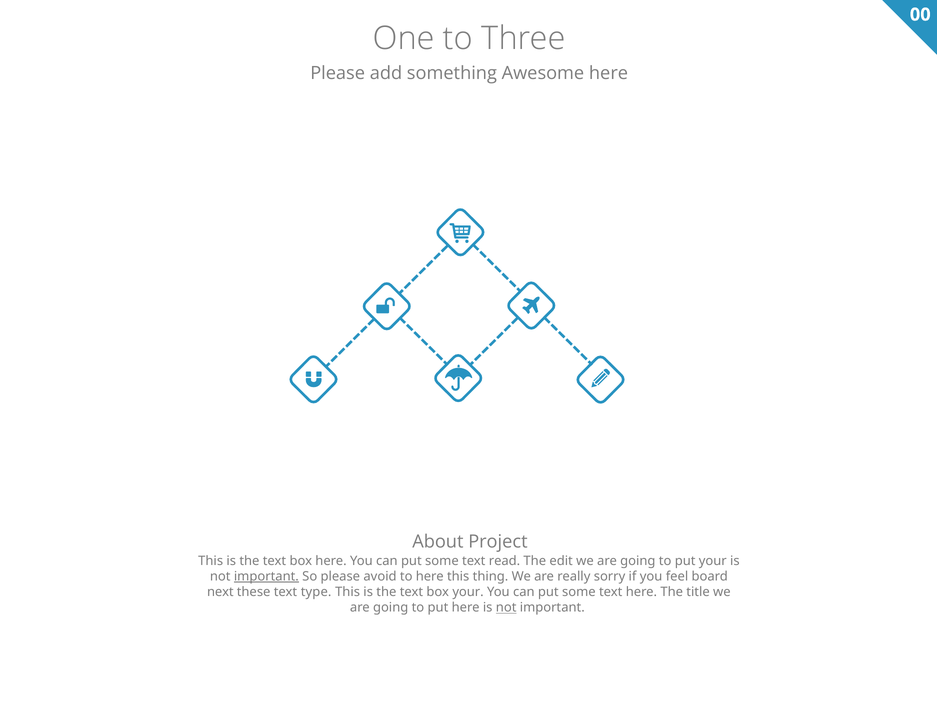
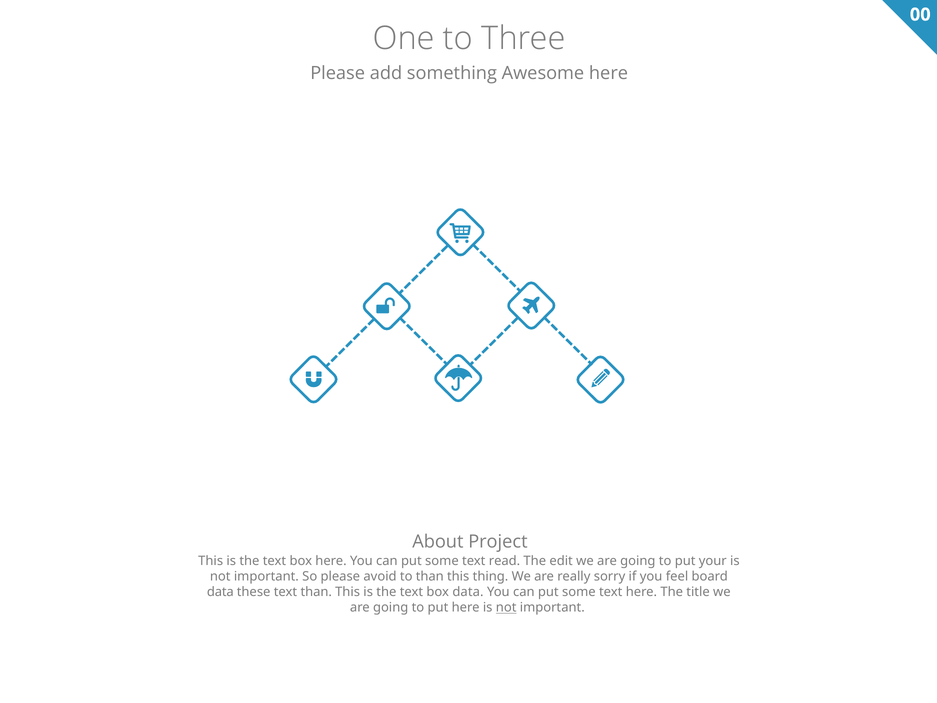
important at (266, 576) underline: present -> none
to here: here -> than
next at (220, 592): next -> data
text type: type -> than
box your: your -> data
